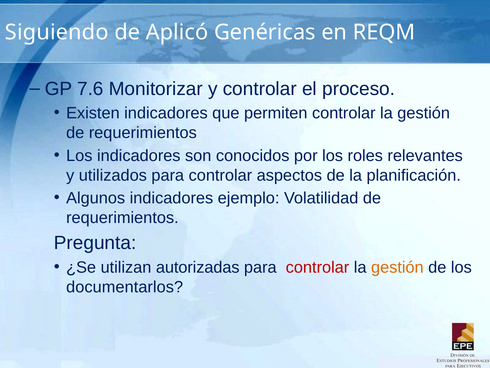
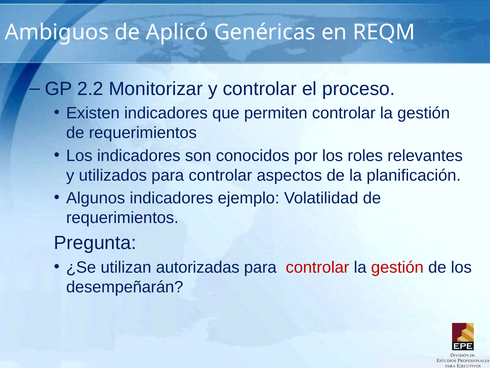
Siguiendo: Siguiendo -> Ambiguos
7.6: 7.6 -> 2.2
gestión at (397, 267) colour: orange -> red
documentarlos: documentarlos -> desempeñarán
